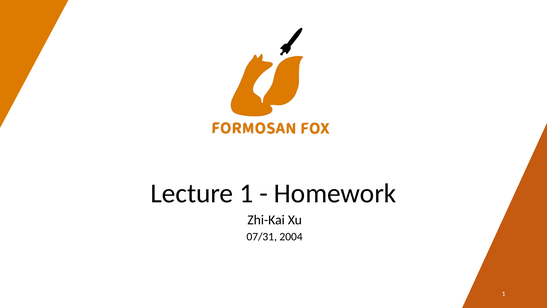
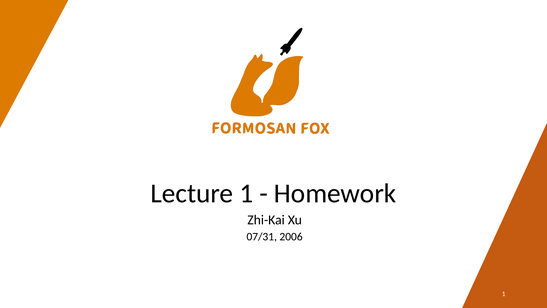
2004: 2004 -> 2006
